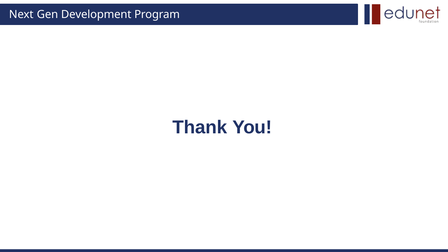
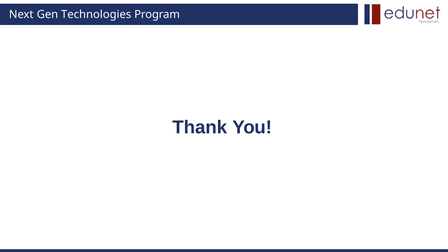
Development: Development -> Technologies
